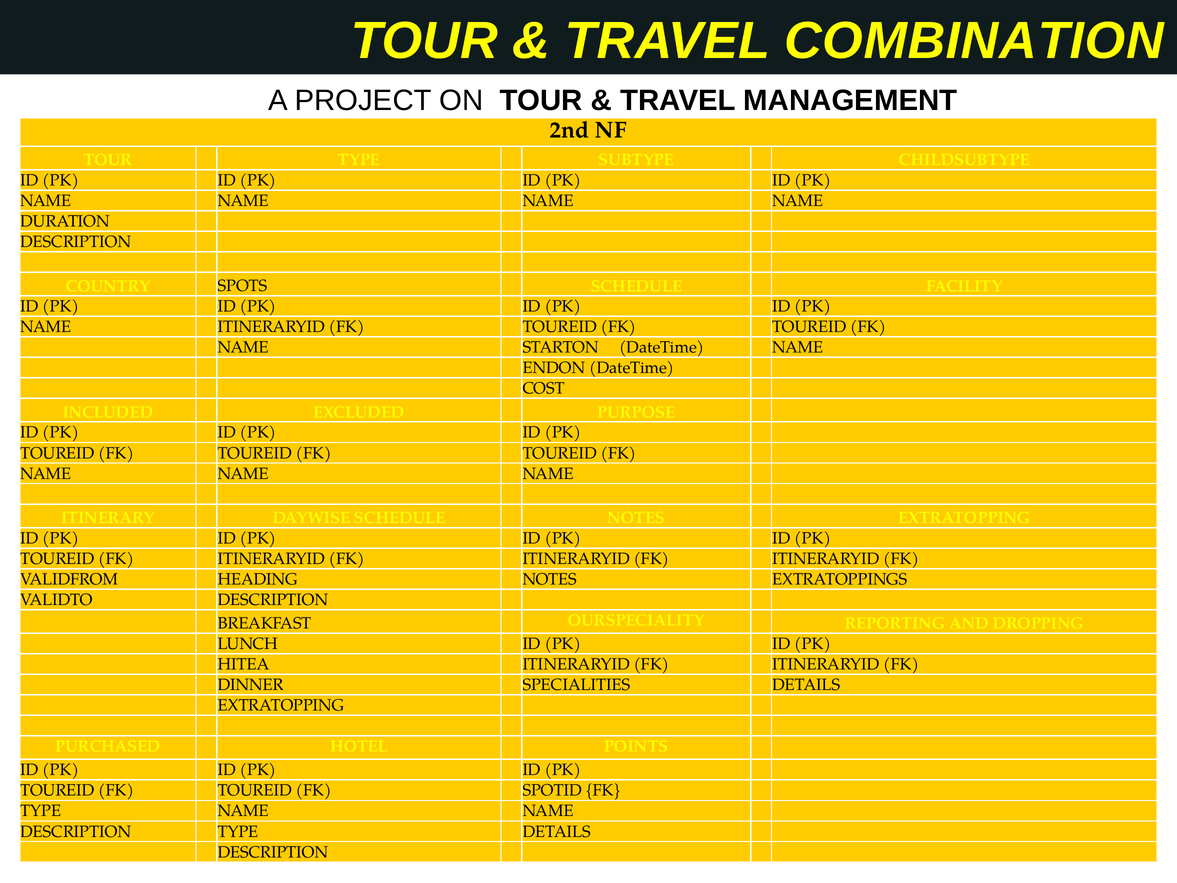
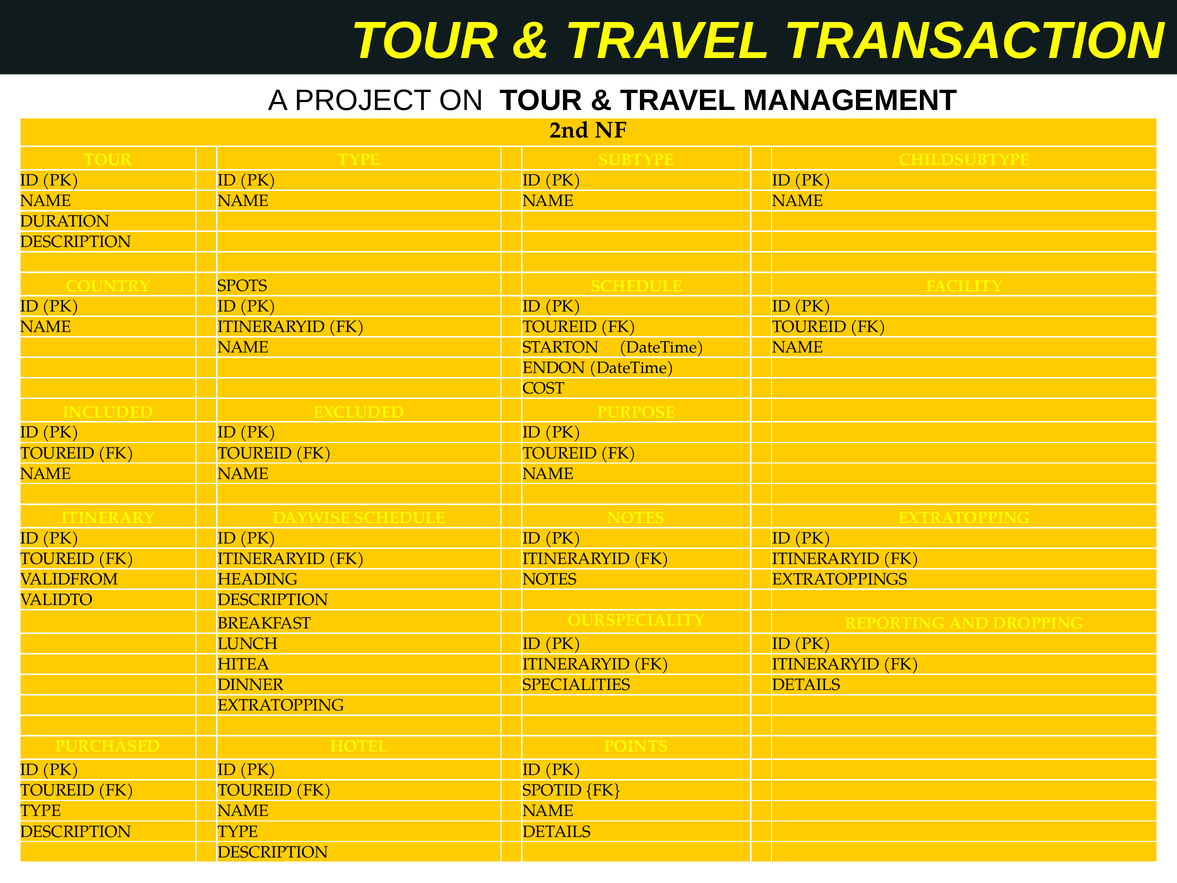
COMBINATION: COMBINATION -> TRANSACTION
